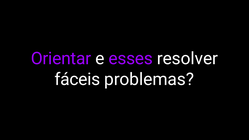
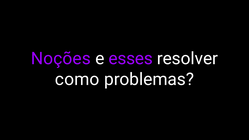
Orientar: Orientar -> Noções
fáceis: fáceis -> como
